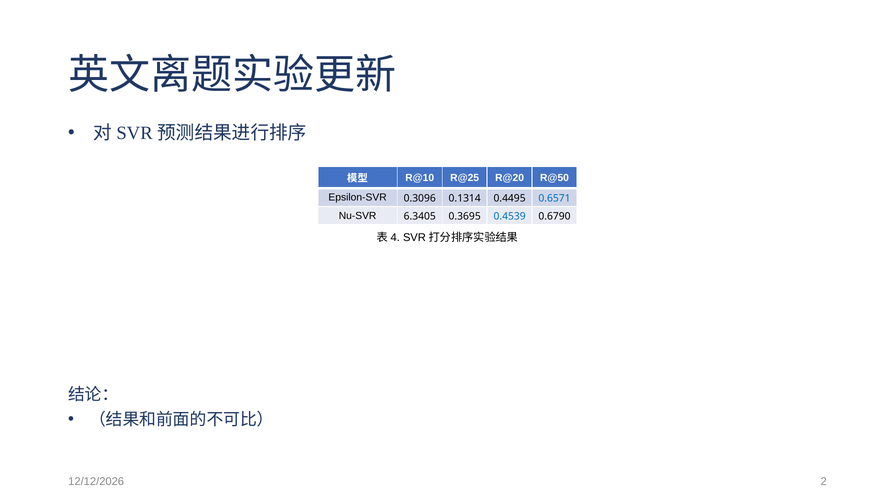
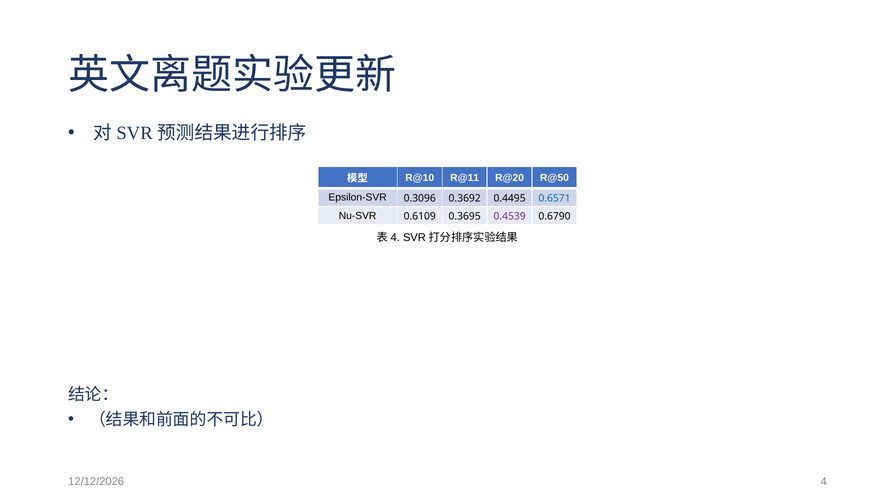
R@25: R@25 -> R@11
0.1314: 0.1314 -> 0.3692
6.3405: 6.3405 -> 0.6109
0.4539 colour: blue -> purple
2: 2 -> 4
